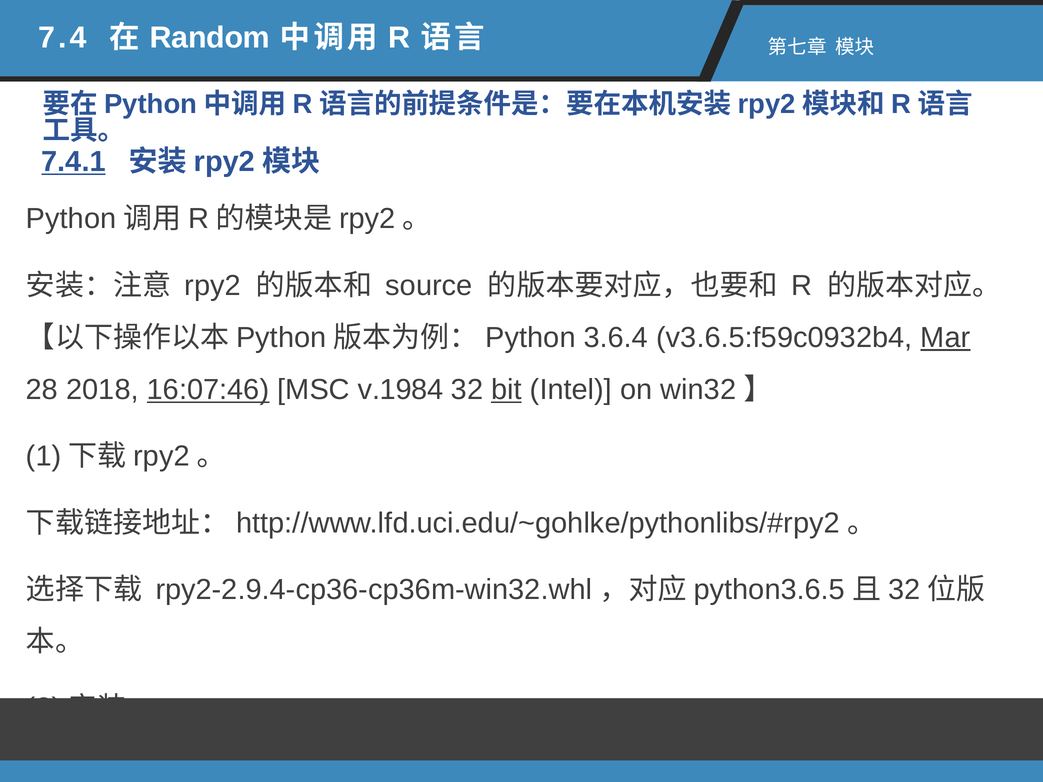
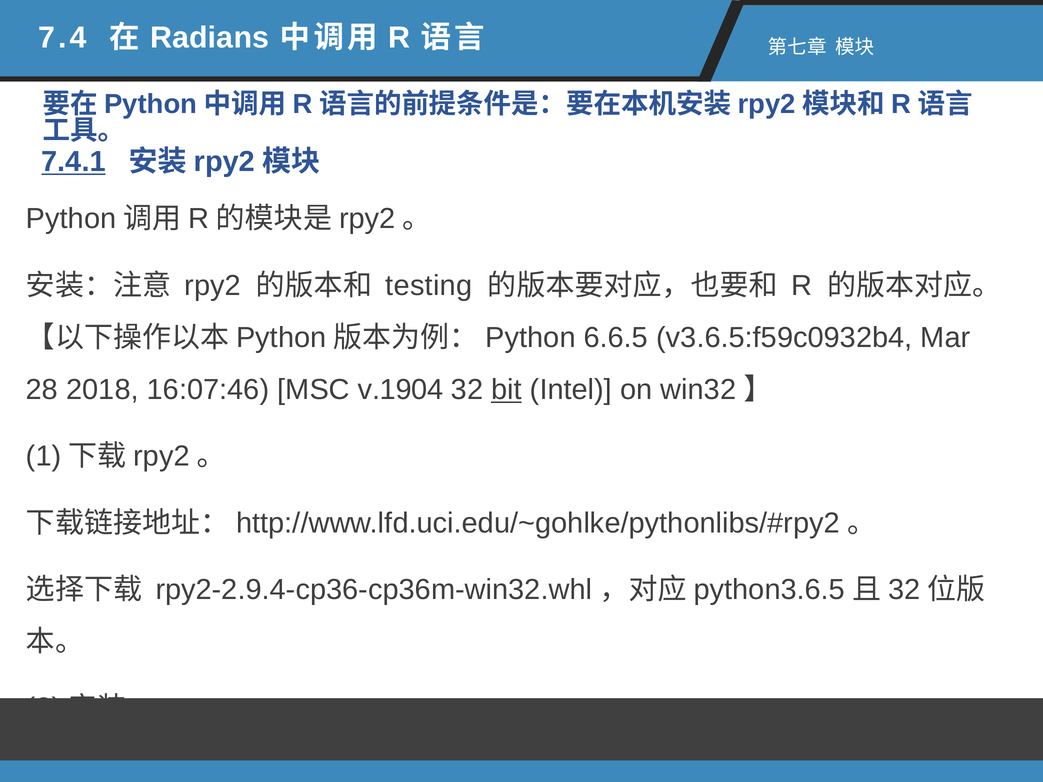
Random: Random -> Radians
source: source -> testing
3.6.4: 3.6.4 -> 6.6.5
Mar underline: present -> none
16:07:46 underline: present -> none
v.1984: v.1984 -> v.1904
